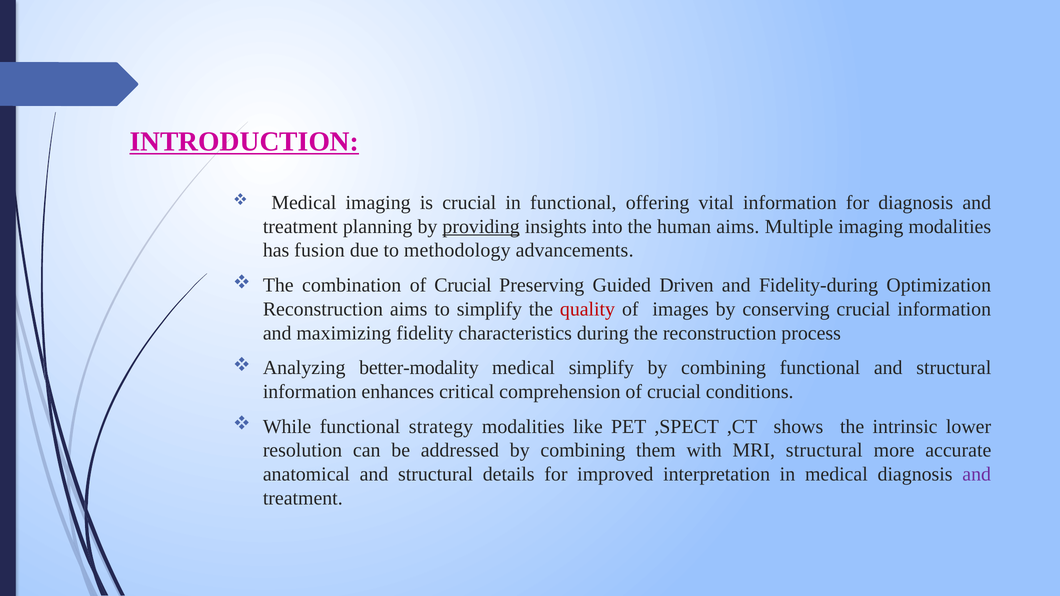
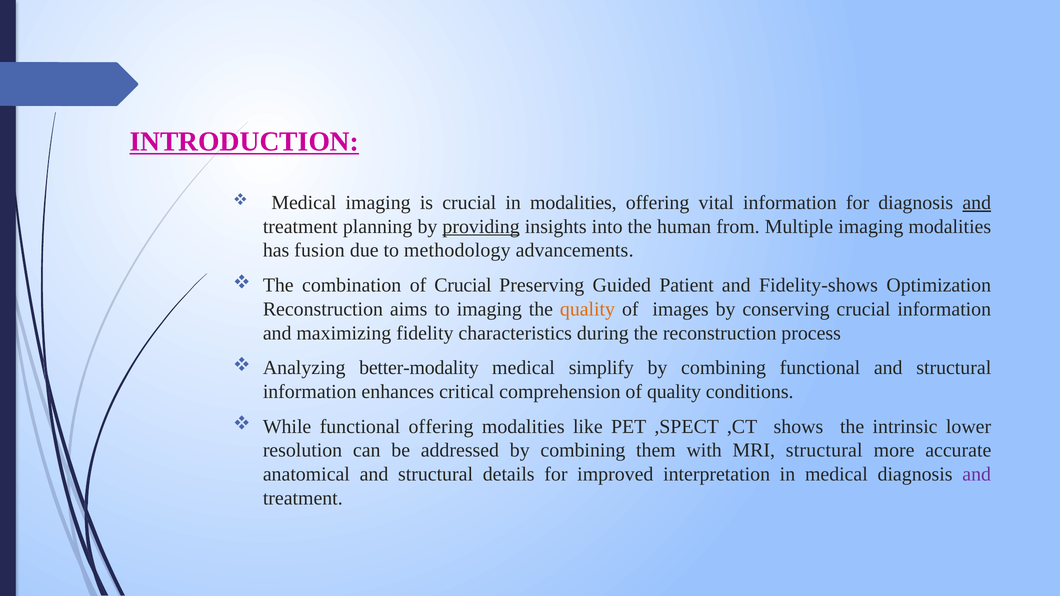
in functional: functional -> modalities
and at (977, 203) underline: none -> present
human aims: aims -> from
Driven: Driven -> Patient
Fidelity-during: Fidelity-during -> Fidelity-shows
to simplify: simplify -> imaging
quality at (588, 309) colour: red -> orange
comprehension of crucial: crucial -> quality
functional strategy: strategy -> offering
